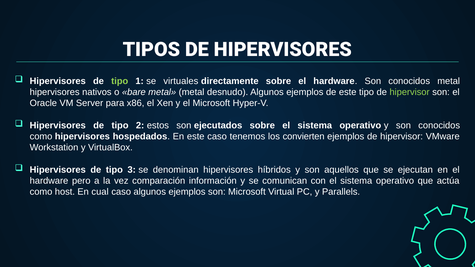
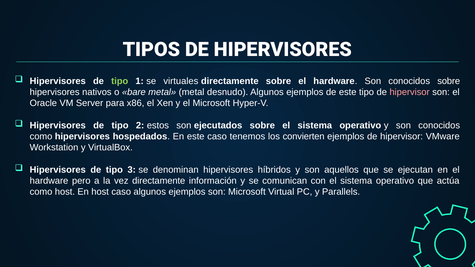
conocidos metal: metal -> sobre
hipervisor at (410, 92) colour: light green -> pink
vez comparación: comparación -> directamente
En cual: cual -> host
